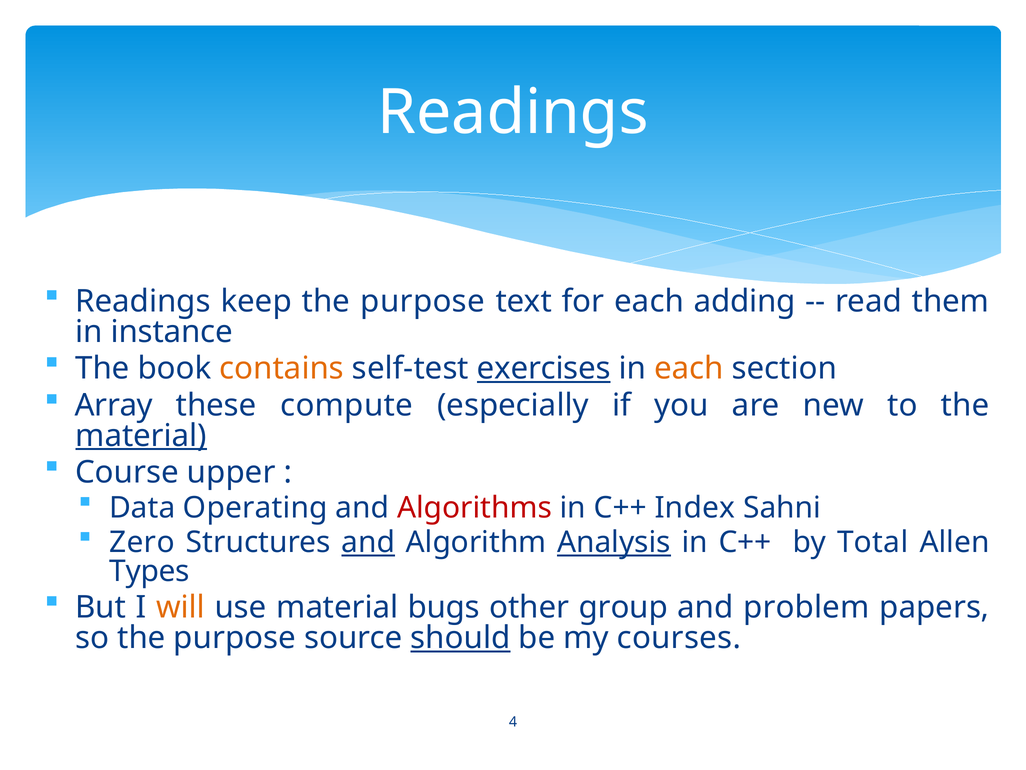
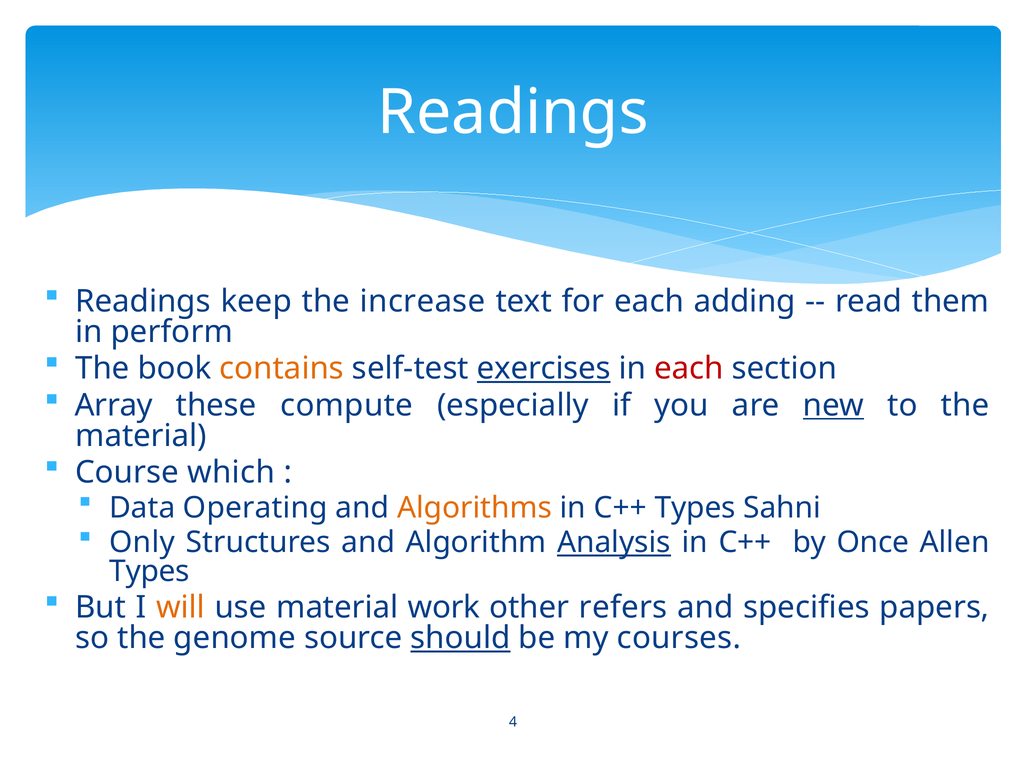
purpose at (423, 301): purpose -> increase
instance: instance -> perform
each at (689, 368) colour: orange -> red
new underline: none -> present
material at (141, 435) underline: present -> none
upper: upper -> which
Algorithms colour: red -> orange
C++ Index: Index -> Types
Zero: Zero -> Only
and at (368, 542) underline: present -> none
Total: Total -> Once
bugs: bugs -> work
group: group -> refers
problem: problem -> specifies
so the purpose: purpose -> genome
